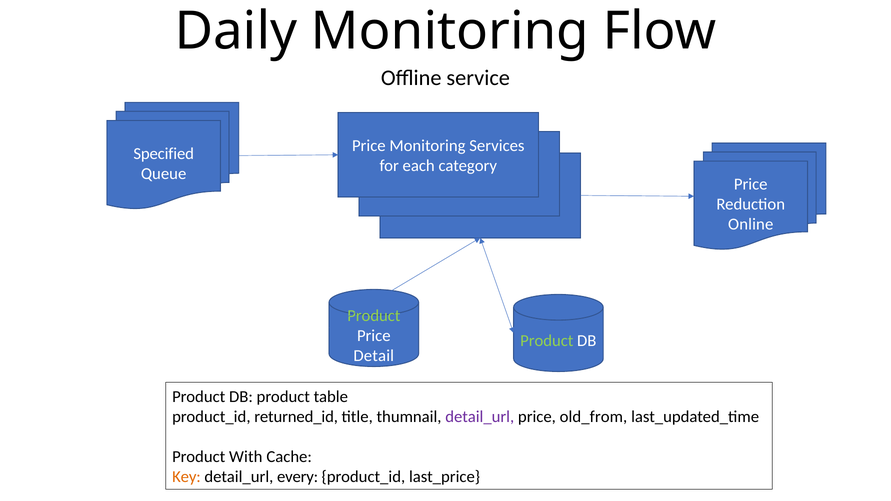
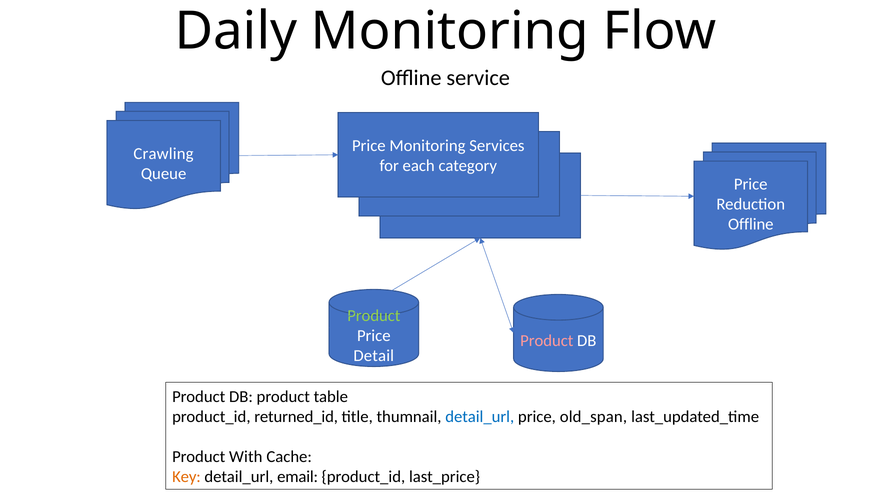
Specified: Specified -> Crawling
Online at (751, 225): Online -> Offline
Product at (547, 341) colour: light green -> pink
detail_url at (480, 417) colour: purple -> blue
old_from: old_from -> old_span
every: every -> email
